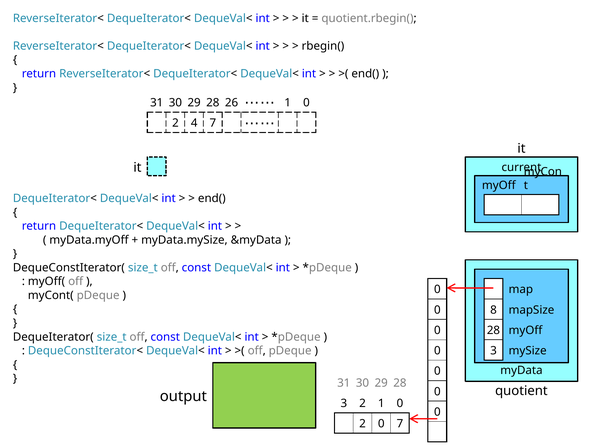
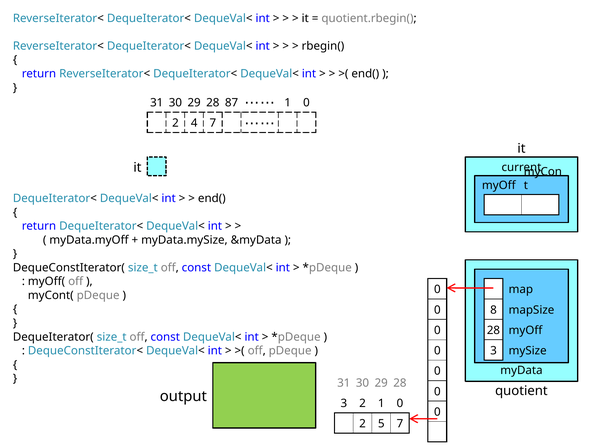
26: 26 -> 87
2 0: 0 -> 5
